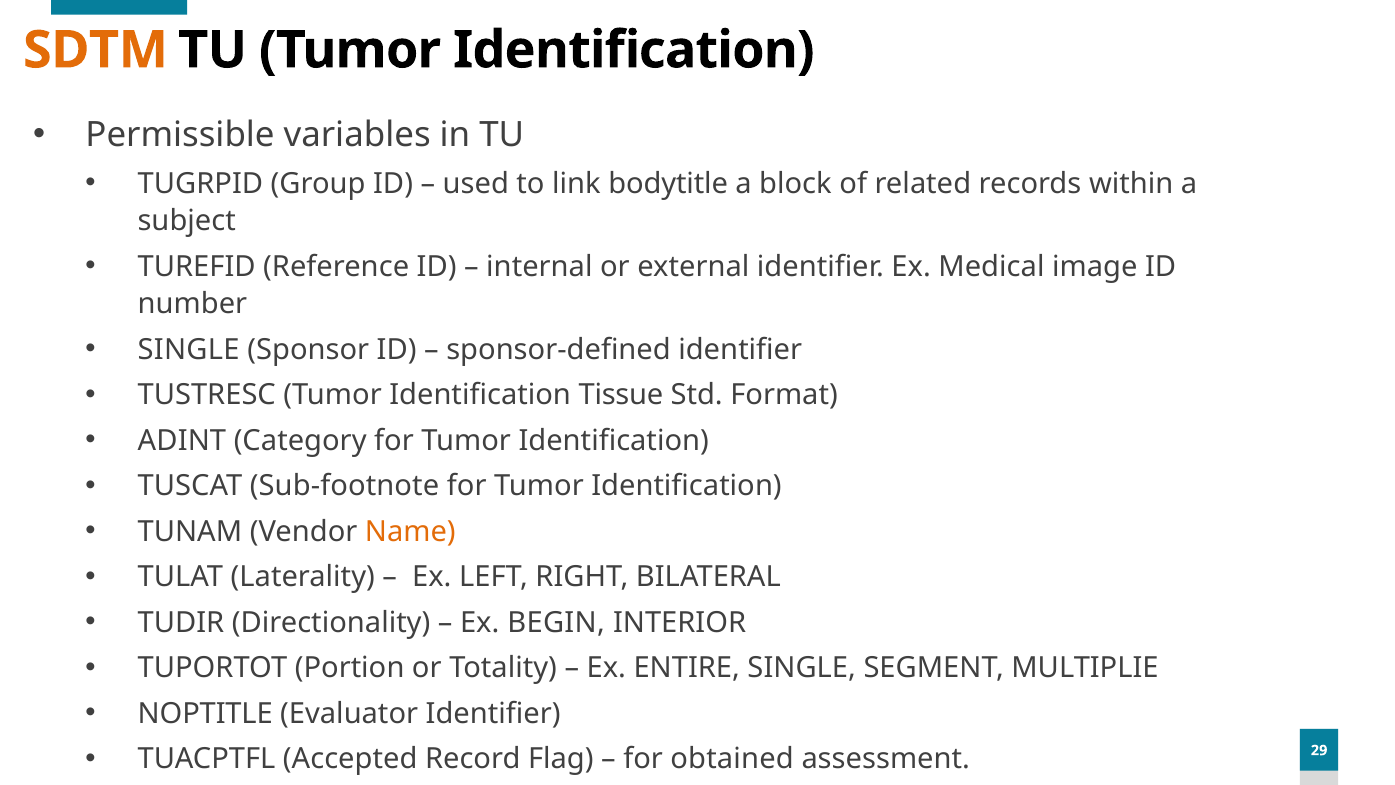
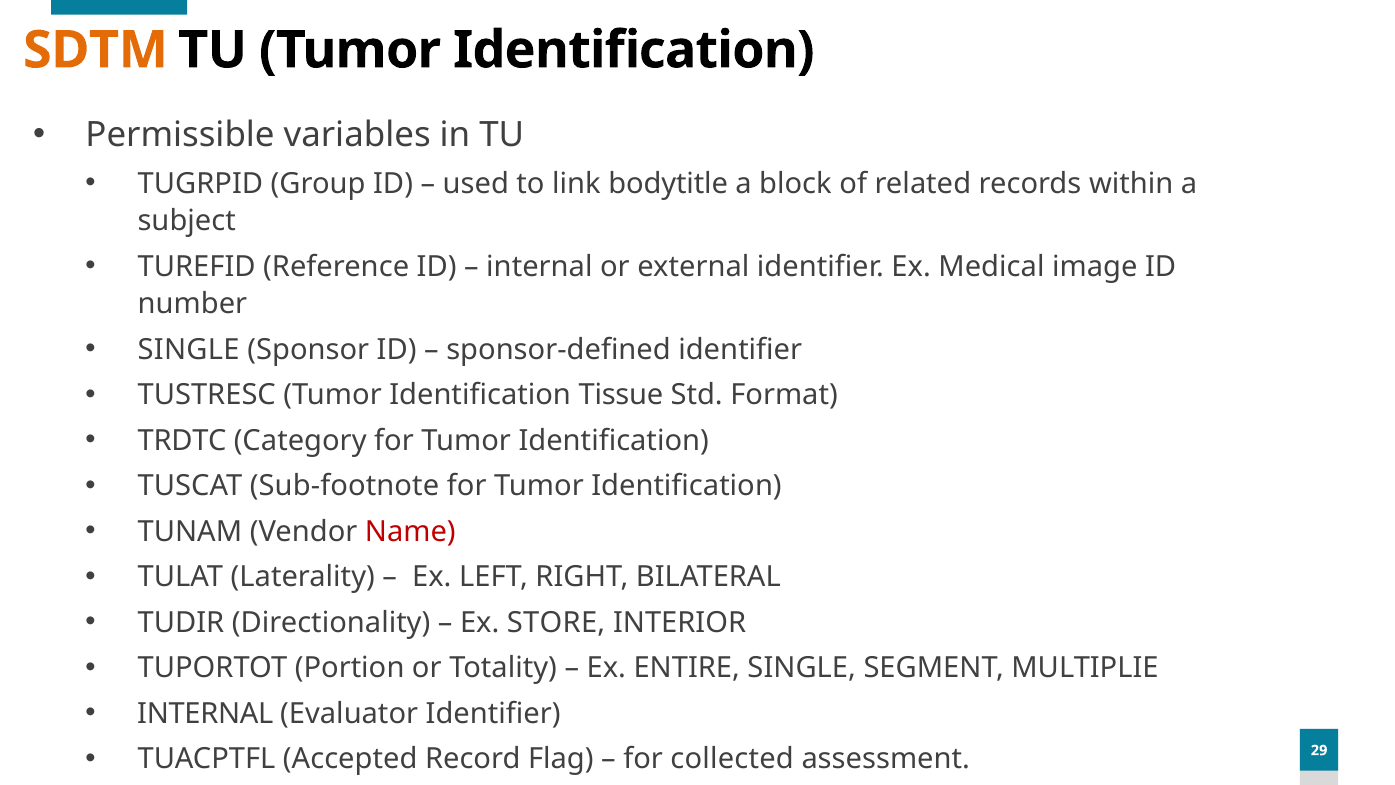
ADINT: ADINT -> TRDTC
Name colour: orange -> red
BEGIN: BEGIN -> STORE
NOPTITLE at (205, 713): NOPTITLE -> INTERNAL
obtained: obtained -> collected
